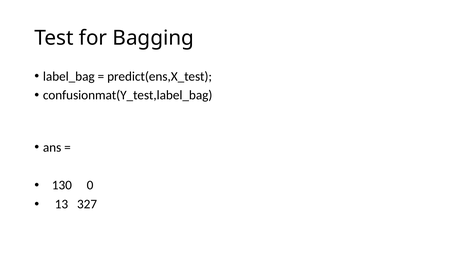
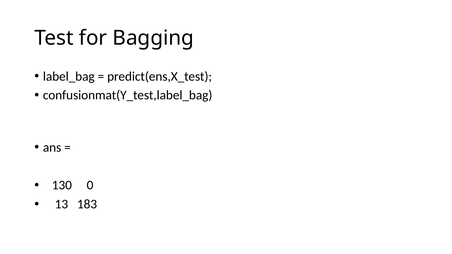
327: 327 -> 183
